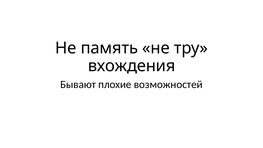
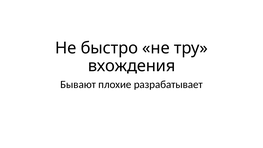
память: память -> быстро
возможностей: возможностей -> разрабатывает
